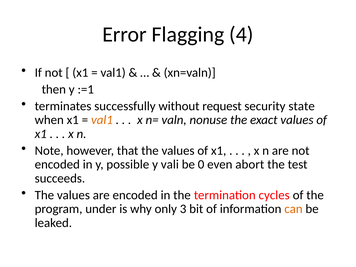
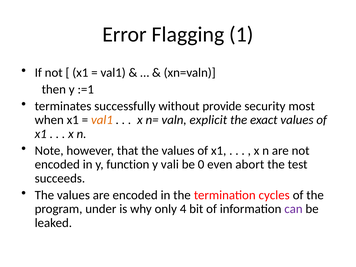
4: 4 -> 1
request: request -> provide
state: state -> most
nonuse: nonuse -> explicit
possible: possible -> function
3: 3 -> 4
can colour: orange -> purple
